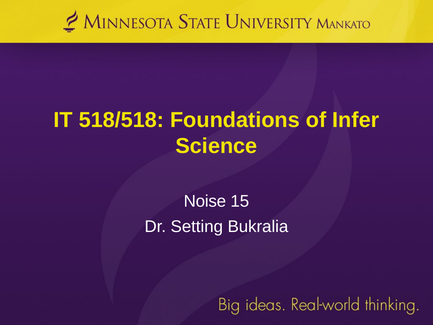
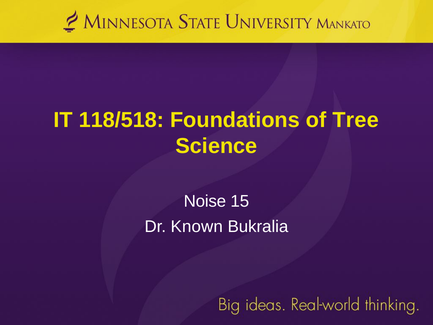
518/518: 518/518 -> 118/518
Infer: Infer -> Tree
Setting: Setting -> Known
